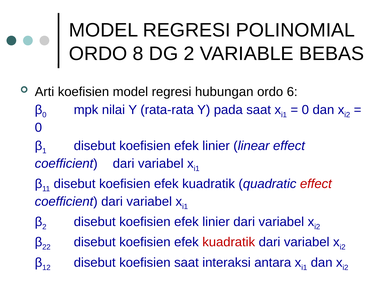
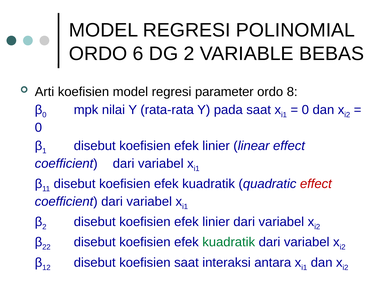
8: 8 -> 6
hubungan: hubungan -> parameter
6: 6 -> 8
kuadratik at (229, 243) colour: red -> green
